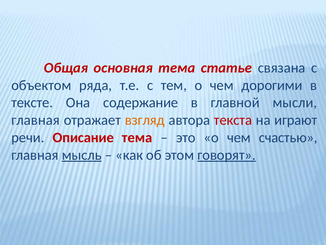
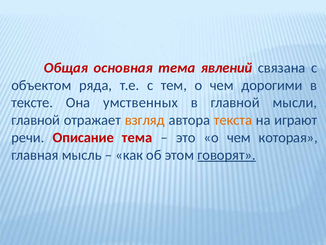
статье: статье -> явлений
содержание: содержание -> умственных
главная at (36, 120): главная -> главной
текста colour: red -> orange
счастью: счастью -> которая
мысль underline: present -> none
